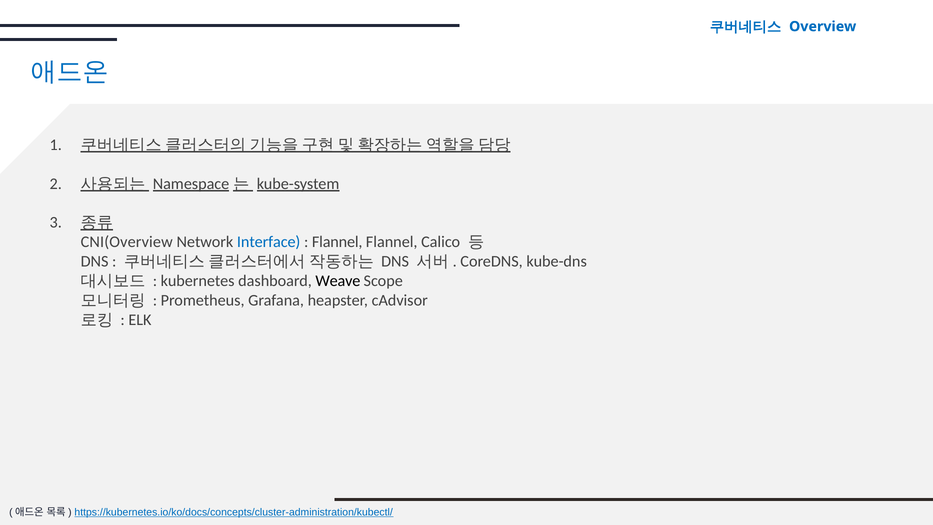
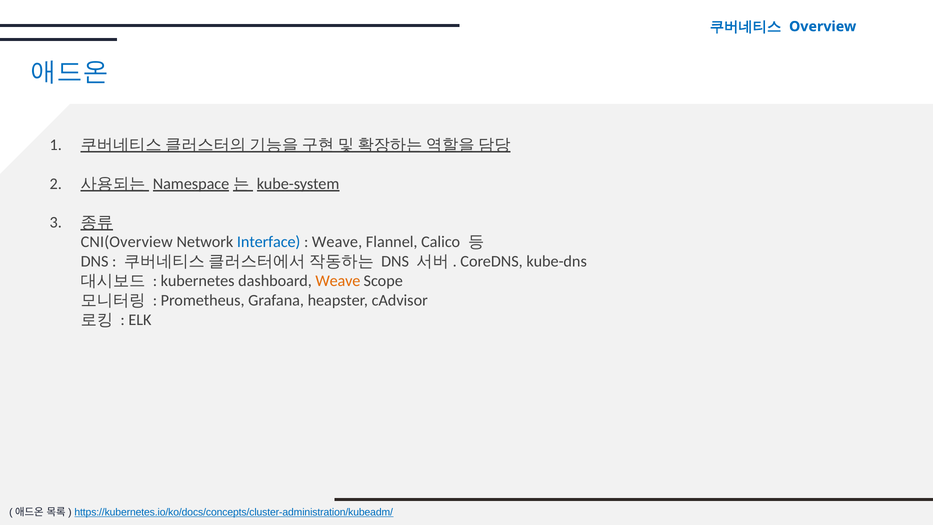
Flannel at (337, 242): Flannel -> Weave
Weave at (338, 281) colour: black -> orange
https://kubernetes.io/ko/docs/concepts/cluster-administration/kubectl/: https://kubernetes.io/ko/docs/concepts/cluster-administration/kubectl/ -> https://kubernetes.io/ko/docs/concepts/cluster-administration/kubeadm/
